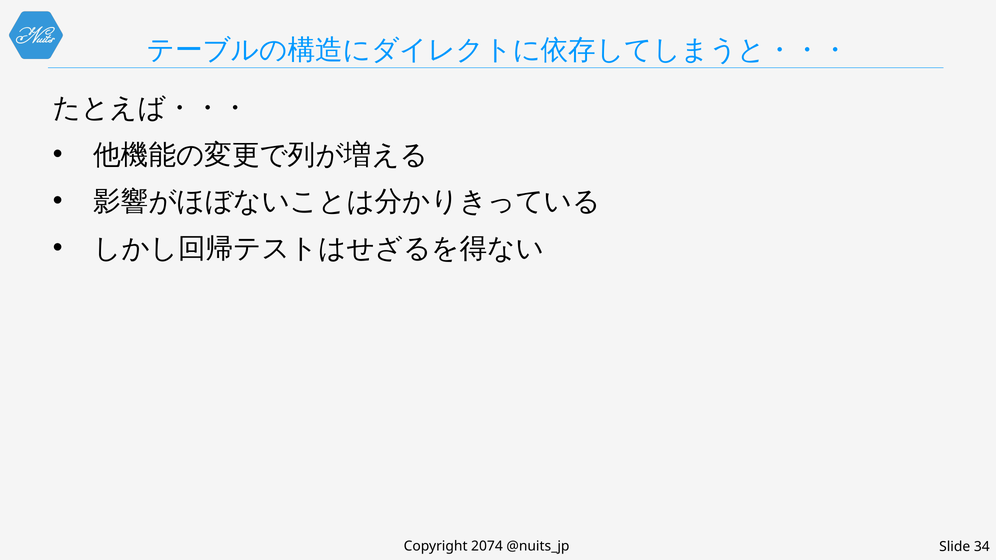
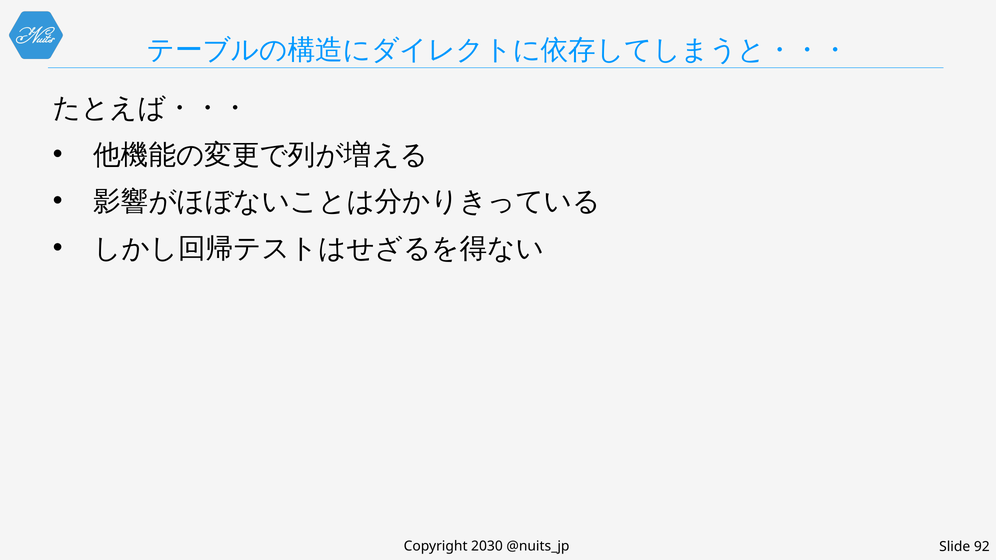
2074: 2074 -> 2030
34: 34 -> 92
